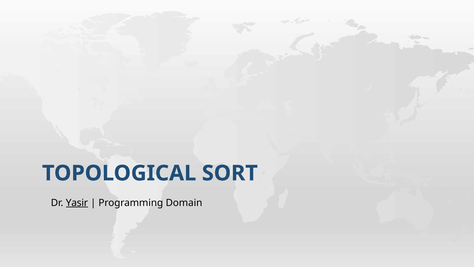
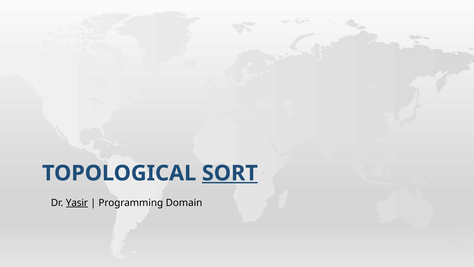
SORT underline: none -> present
